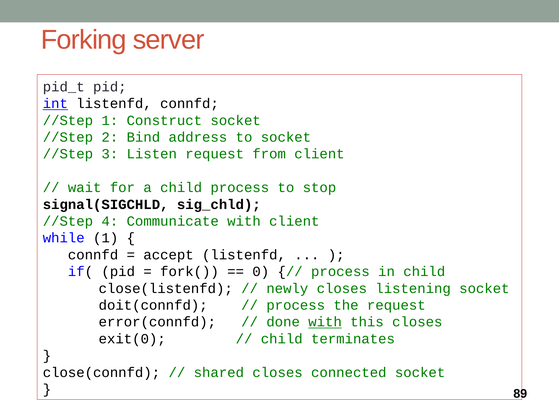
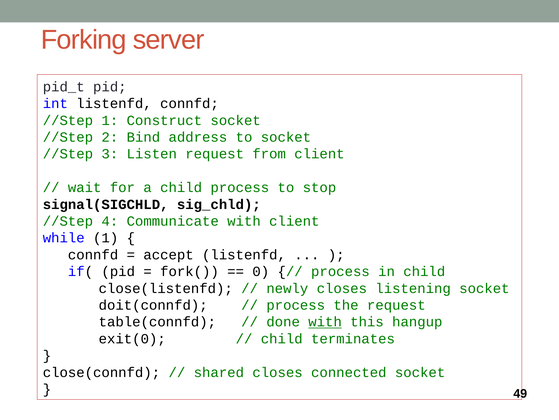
int underline: present -> none
error(connfd: error(connfd -> table(connfd
this closes: closes -> hangup
89: 89 -> 49
